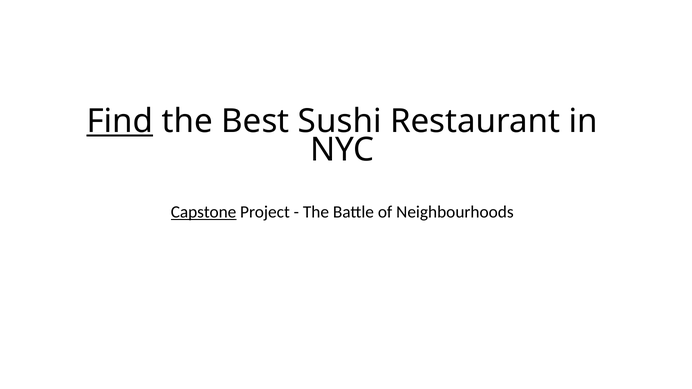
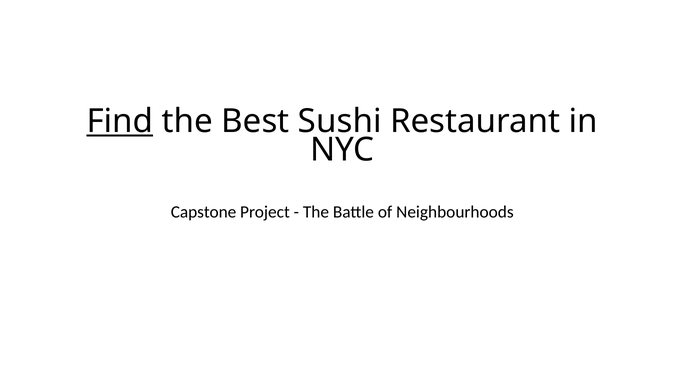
Capstone underline: present -> none
